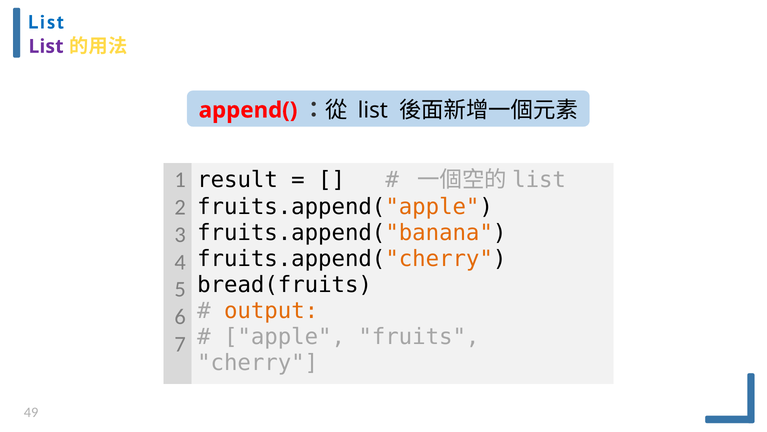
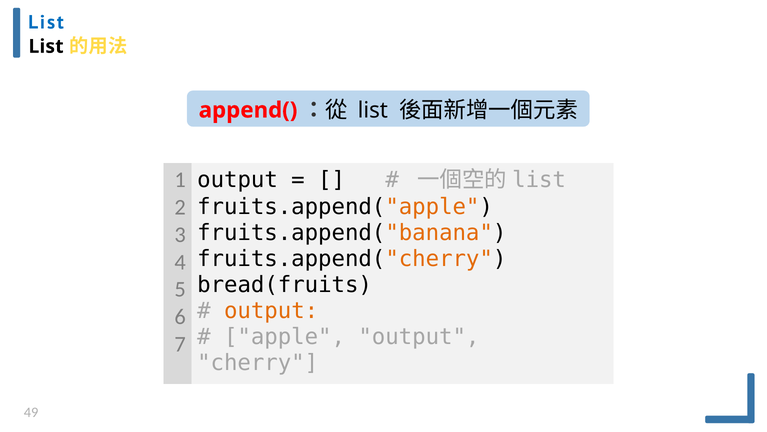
List at (46, 46) colour: purple -> black
result at (238, 180): result -> output
apple fruits: fruits -> output
